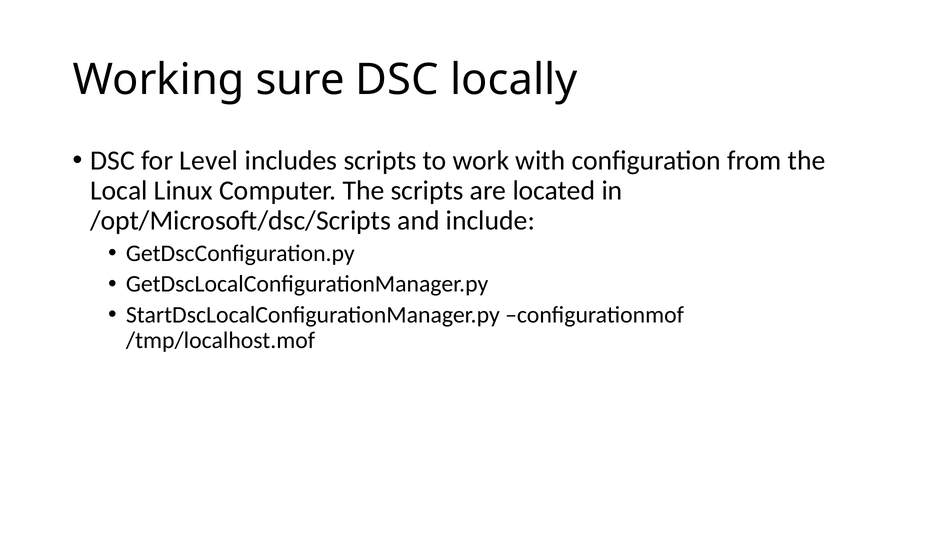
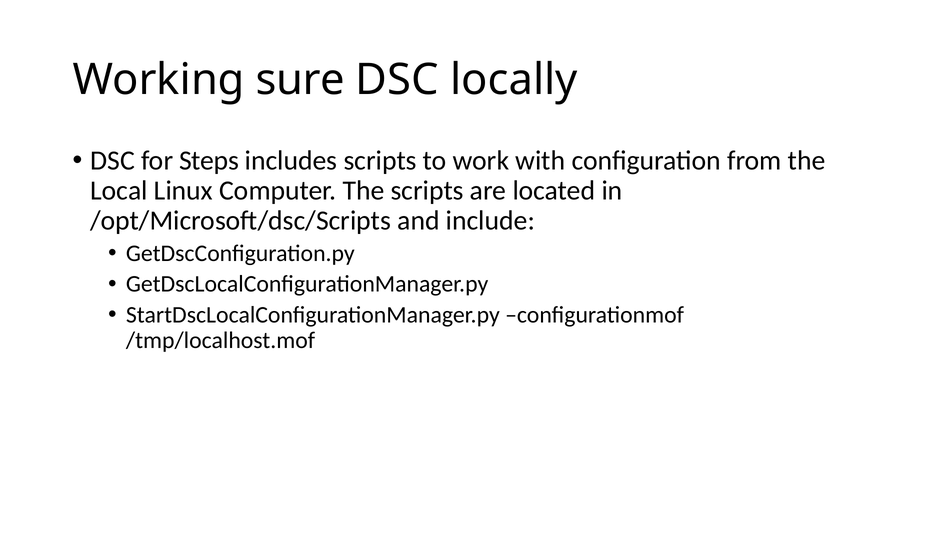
Level: Level -> Steps
